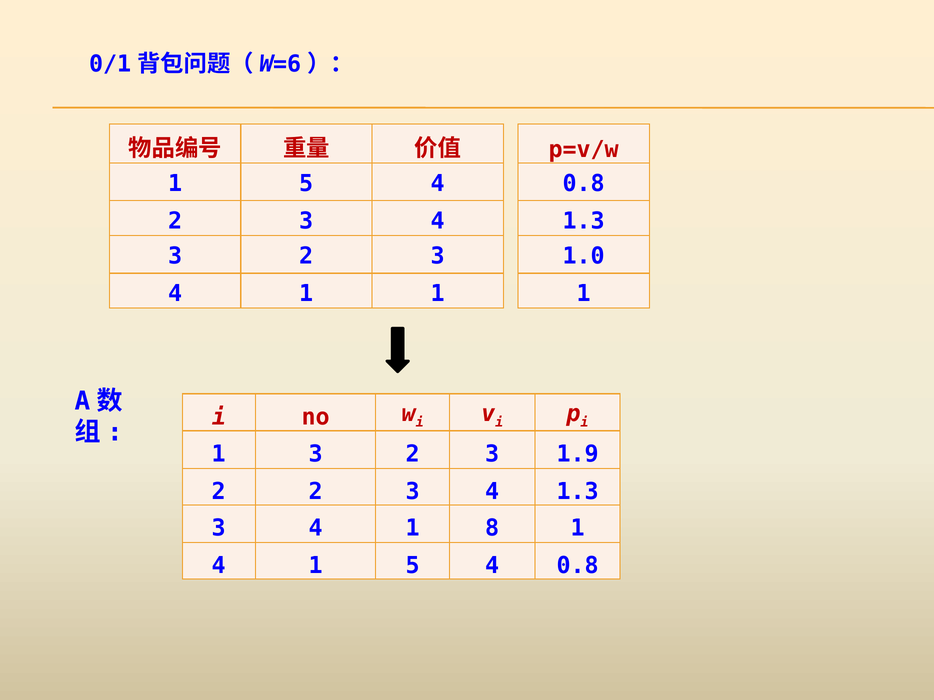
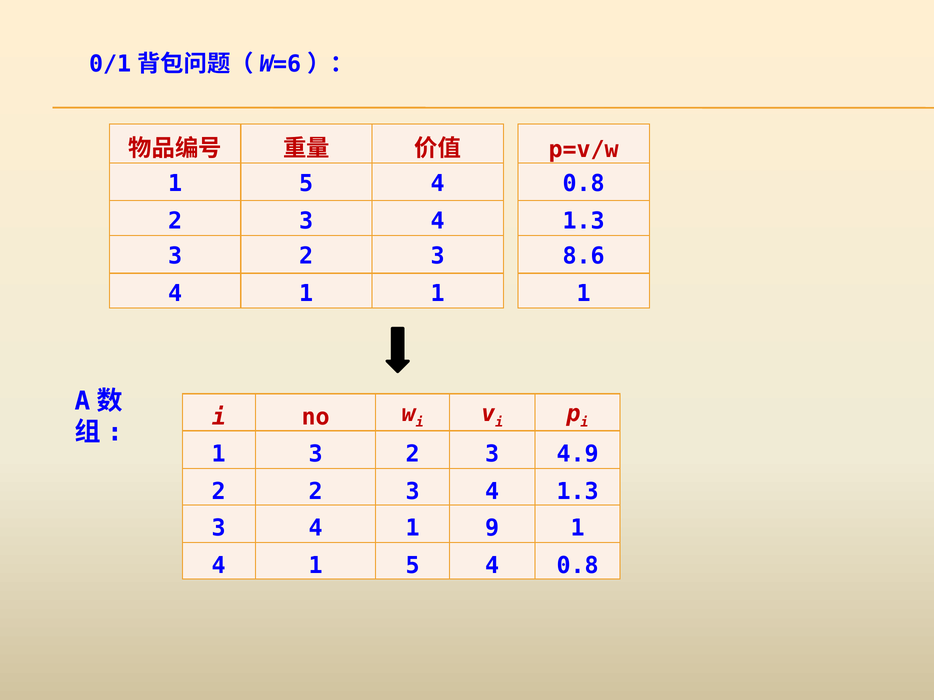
1.0: 1.0 -> 8.6
1.9: 1.9 -> 4.9
8: 8 -> 9
